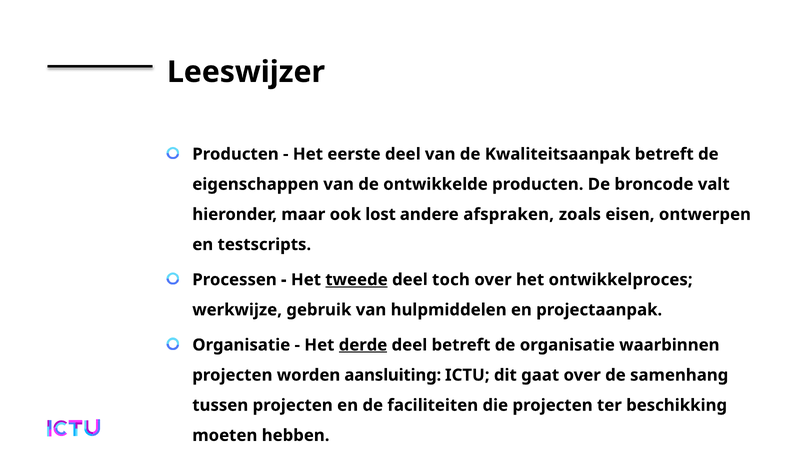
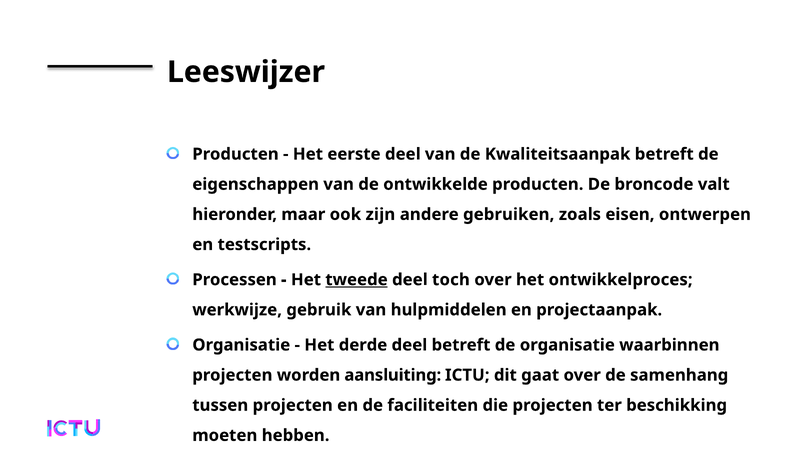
lost: lost -> zijn
afspraken: afspraken -> gebruiken
derde underline: present -> none
